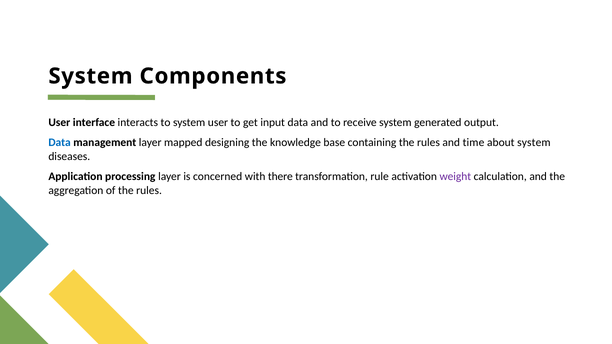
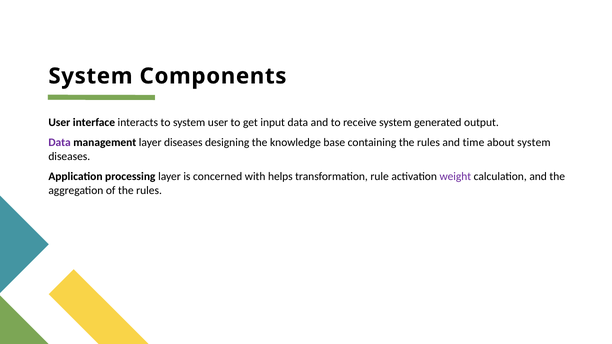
Data at (60, 143) colour: blue -> purple
layer mapped: mapped -> diseases
there: there -> helps
